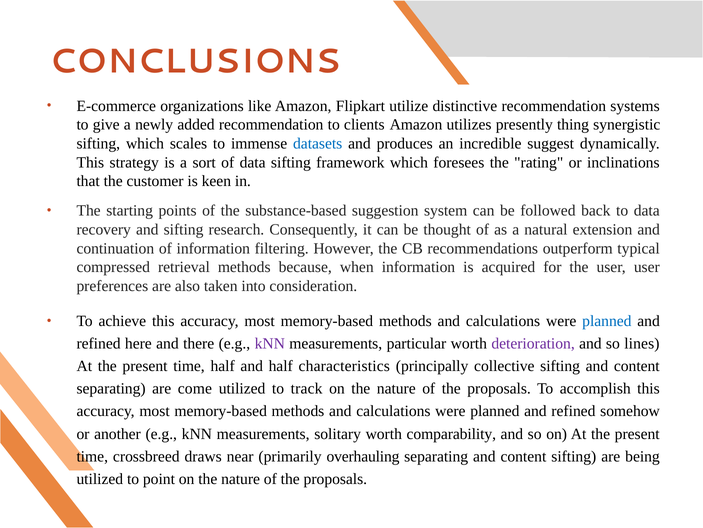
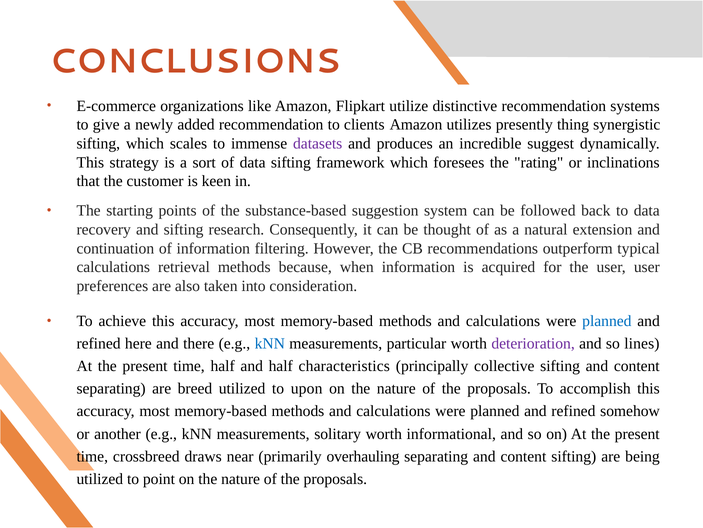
datasets colour: blue -> purple
compressed at (113, 267): compressed -> calculations
kNN at (270, 343) colour: purple -> blue
come: come -> breed
track: track -> upon
comparability: comparability -> informational
